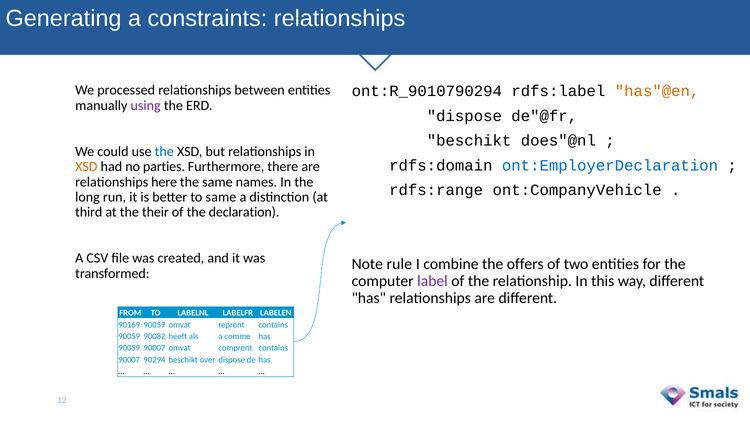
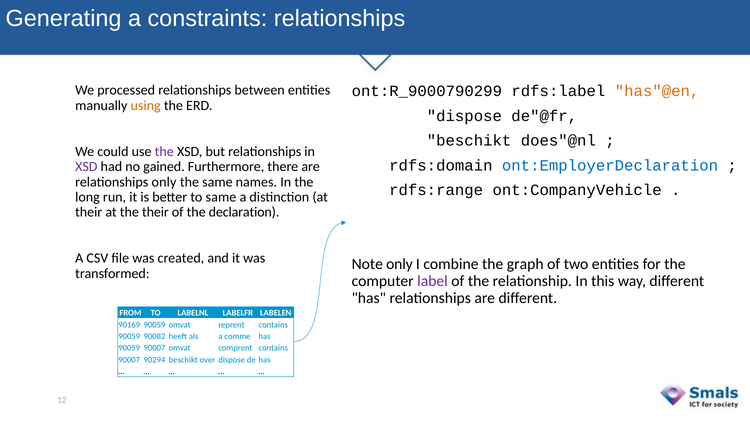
ont:R_9010790294: ont:R_9010790294 -> ont:R_9000790299
using colour: purple -> orange
the at (164, 151) colour: blue -> purple
XSD at (86, 167) colour: orange -> purple
parties: parties -> gained
relationships here: here -> only
third at (89, 212): third -> their
Note rule: rule -> only
offers: offers -> graph
